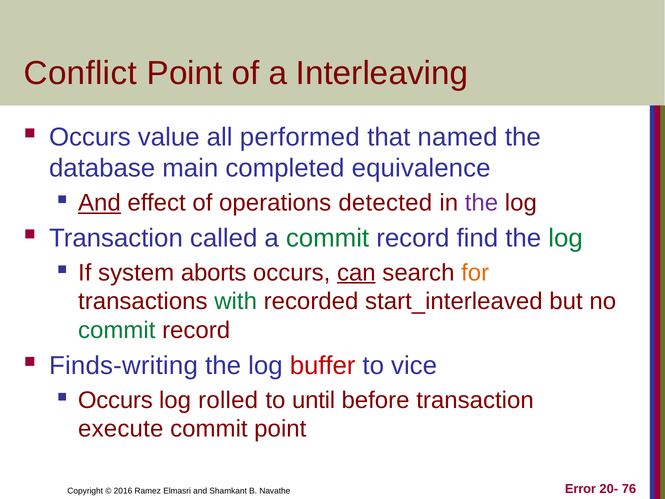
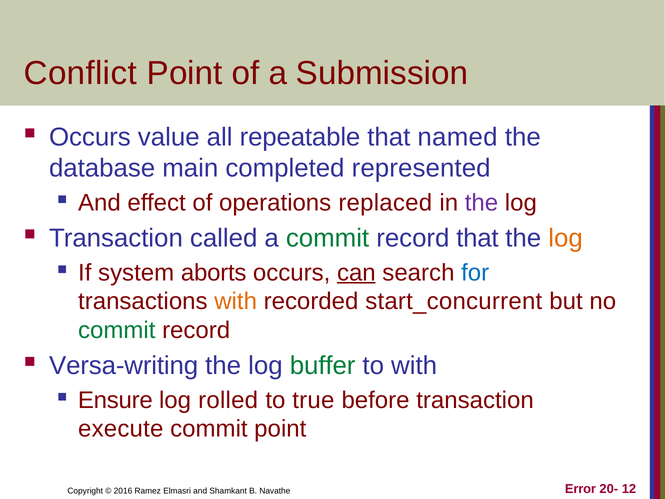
Interleaving: Interleaving -> Submission
performed: performed -> repeatable
equivalence: equivalence -> represented
And at (99, 203) underline: present -> none
detected: detected -> replaced
record find: find -> that
log at (566, 238) colour: green -> orange
for colour: orange -> blue
with at (236, 301) colour: green -> orange
start_interleaved: start_interleaved -> start_concurrent
Finds-writing: Finds-writing -> Versa-writing
buffer colour: red -> green
to vice: vice -> with
Occurs at (115, 400): Occurs -> Ensure
until: until -> true
76: 76 -> 12
